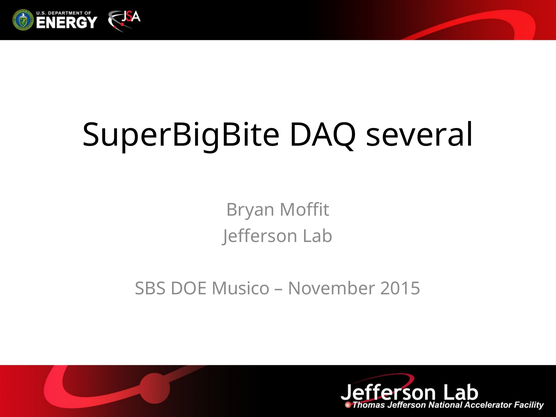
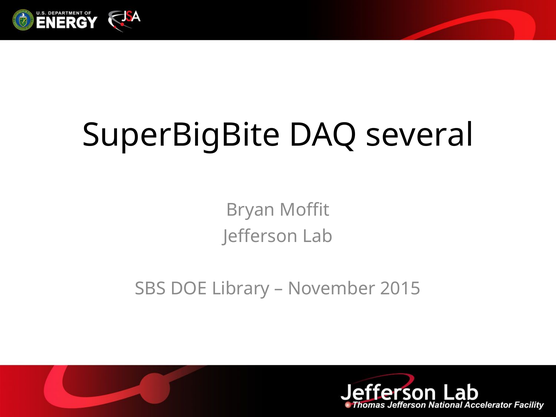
Musico: Musico -> Library
